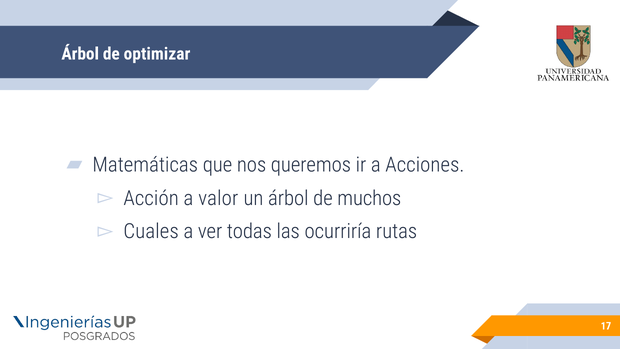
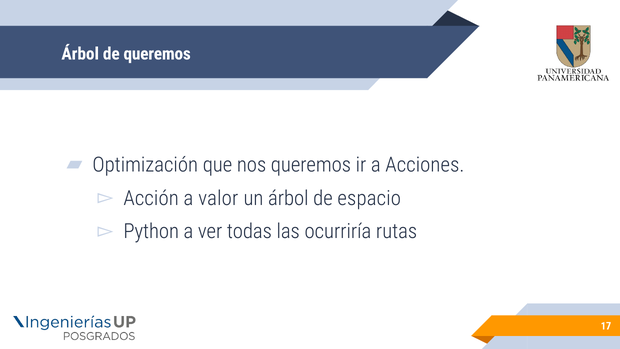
de optimizar: optimizar -> queremos
Matemáticas: Matemáticas -> Optimización
muchos: muchos -> espacio
Cuales: Cuales -> Python
